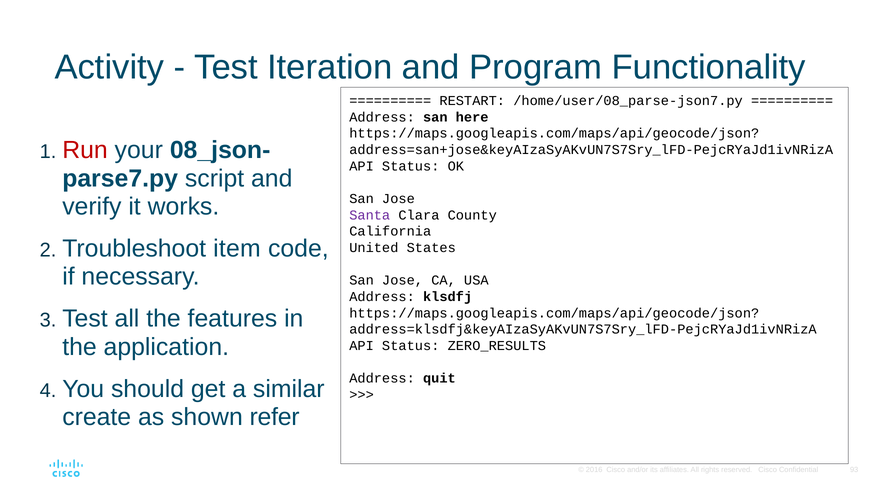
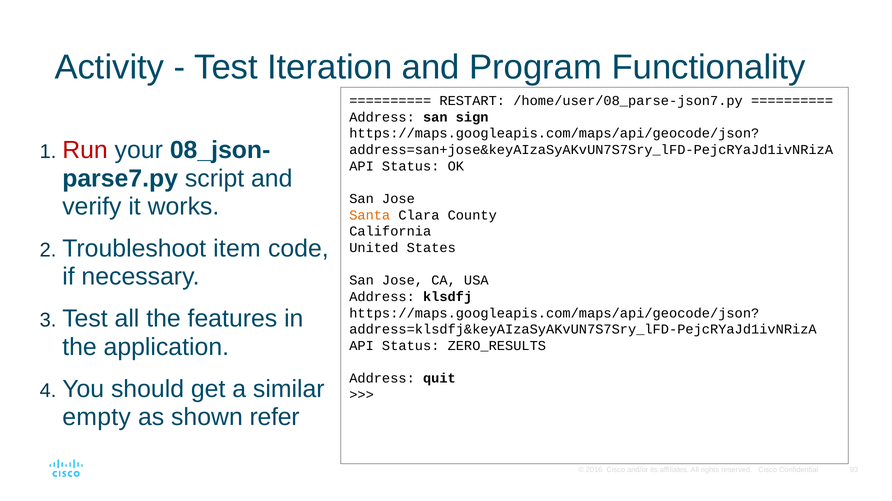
here: here -> sign
Santa colour: purple -> orange
create: create -> empty
